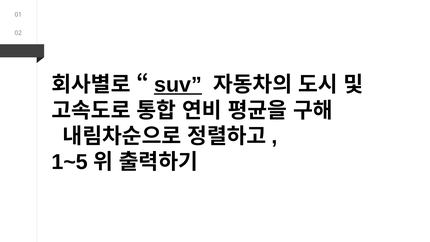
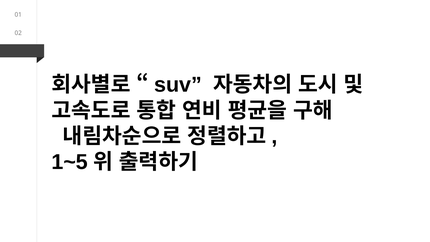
suv underline: present -> none
